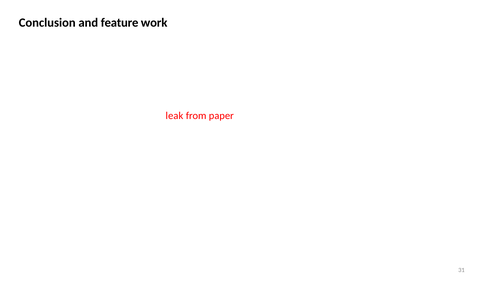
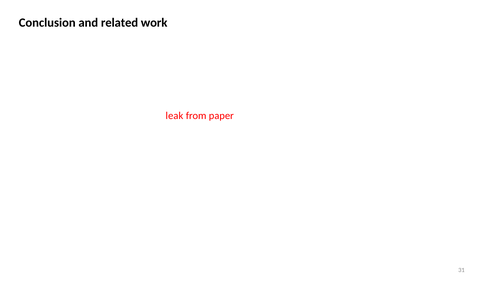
feature: feature -> related
